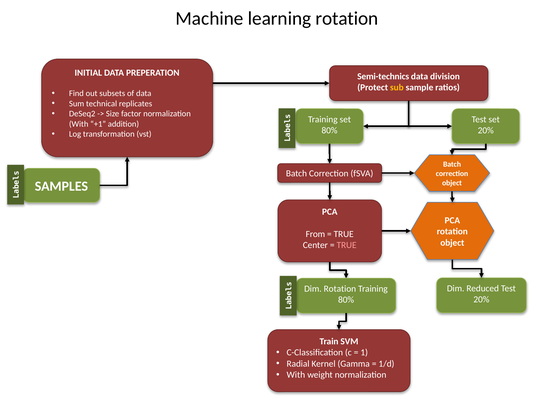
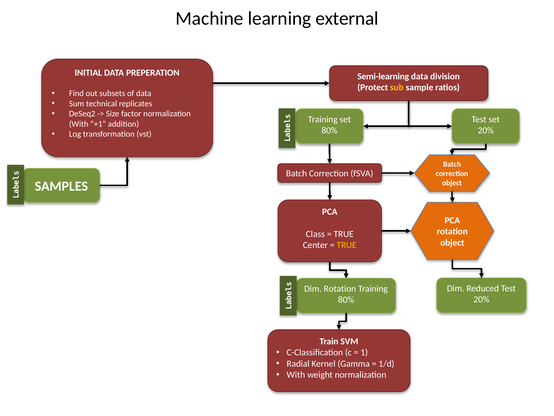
learning rotation: rotation -> external
Semi-technics: Semi-technics -> Semi-learning
From: From -> Class
TRUE at (347, 245) colour: pink -> yellow
